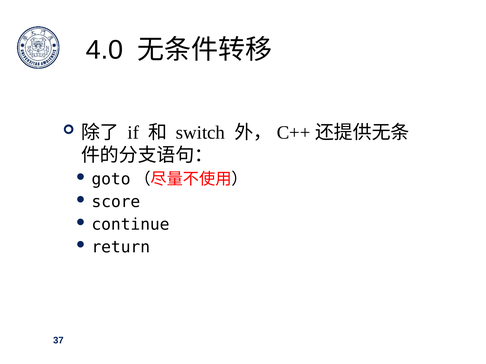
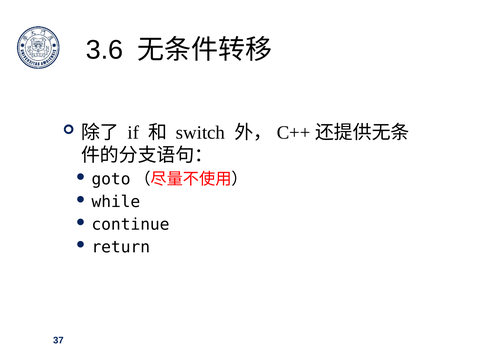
4.0: 4.0 -> 3.6
score: score -> while
